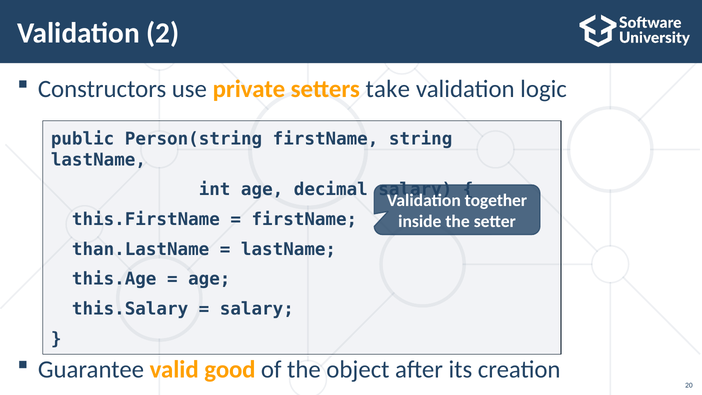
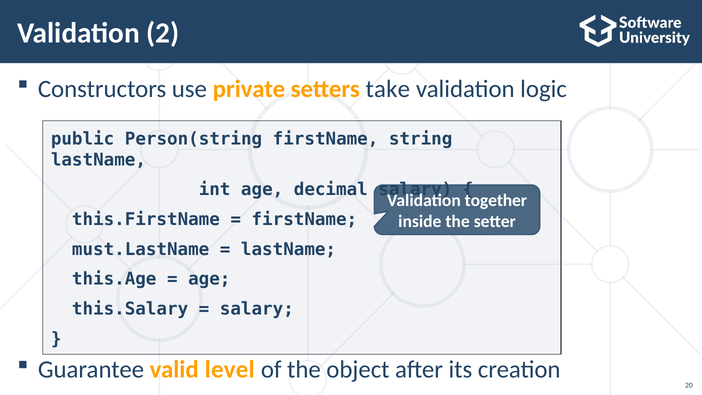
than.LastName: than.LastName -> must.LastName
good: good -> level
